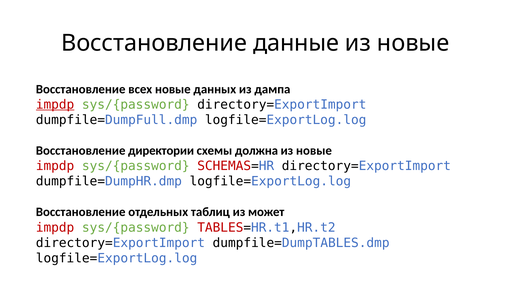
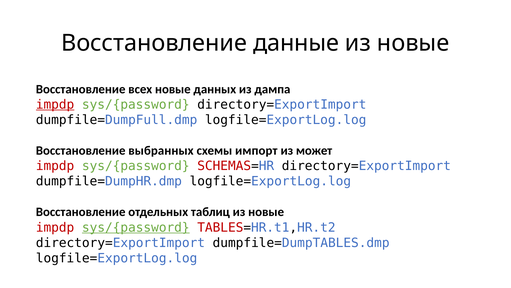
директории: директории -> выбранных
должна: должна -> импорт
новые at (314, 150): новые -> может
таблиц из может: может -> новые
sys/{password at (136, 227) underline: none -> present
